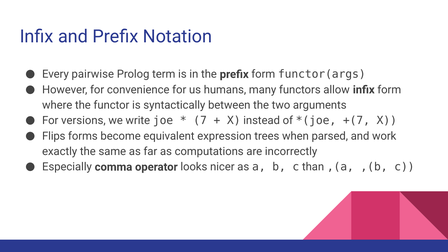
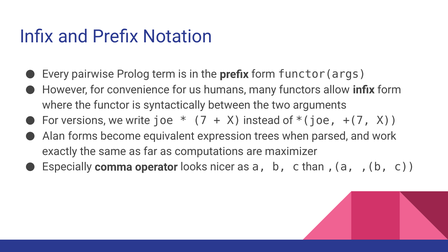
Flips: Flips -> Alan
incorrectly: incorrectly -> maximizer
